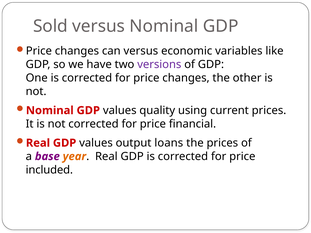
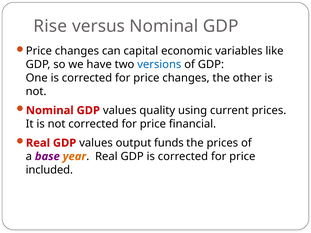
Sold: Sold -> Rise
can versus: versus -> capital
versions colour: purple -> blue
loans: loans -> funds
